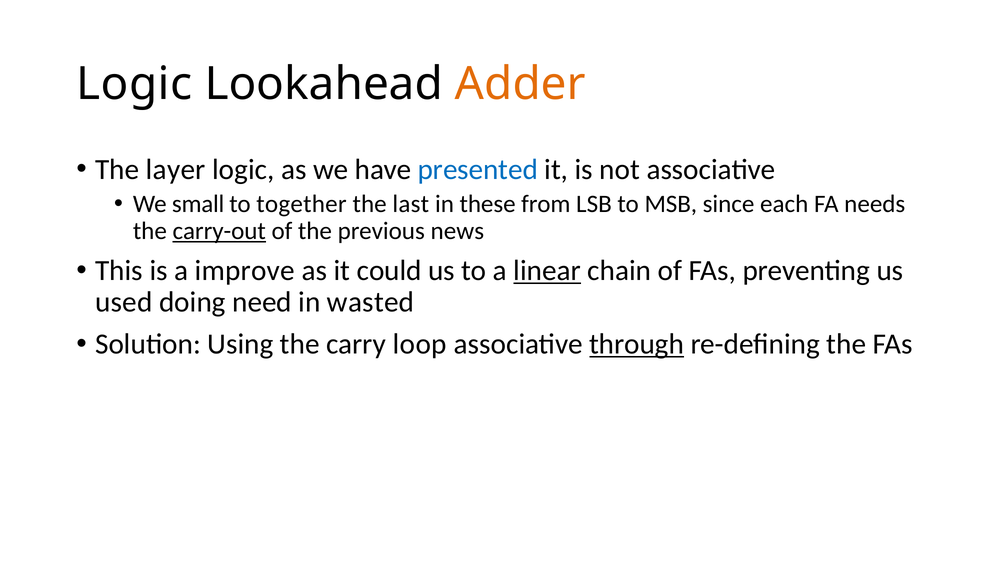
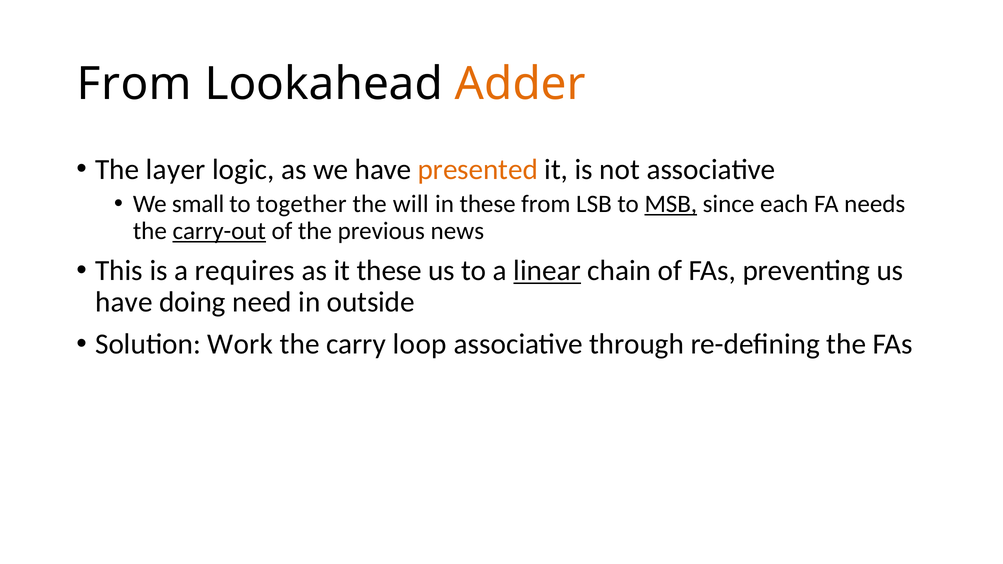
Logic at (134, 84): Logic -> From
presented colour: blue -> orange
last: last -> will
MSB underline: none -> present
improve: improve -> requires
it could: could -> these
used at (124, 302): used -> have
wasted: wasted -> outside
Using: Using -> Work
through underline: present -> none
